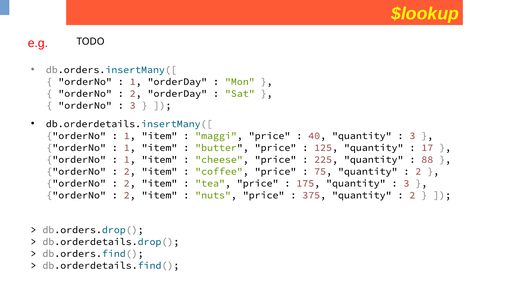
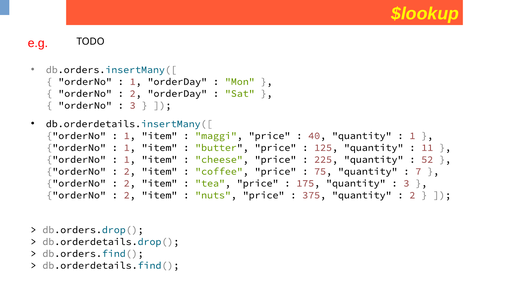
3 at (412, 136): 3 -> 1
17: 17 -> 11
88: 88 -> 52
2 at (418, 172): 2 -> 7
